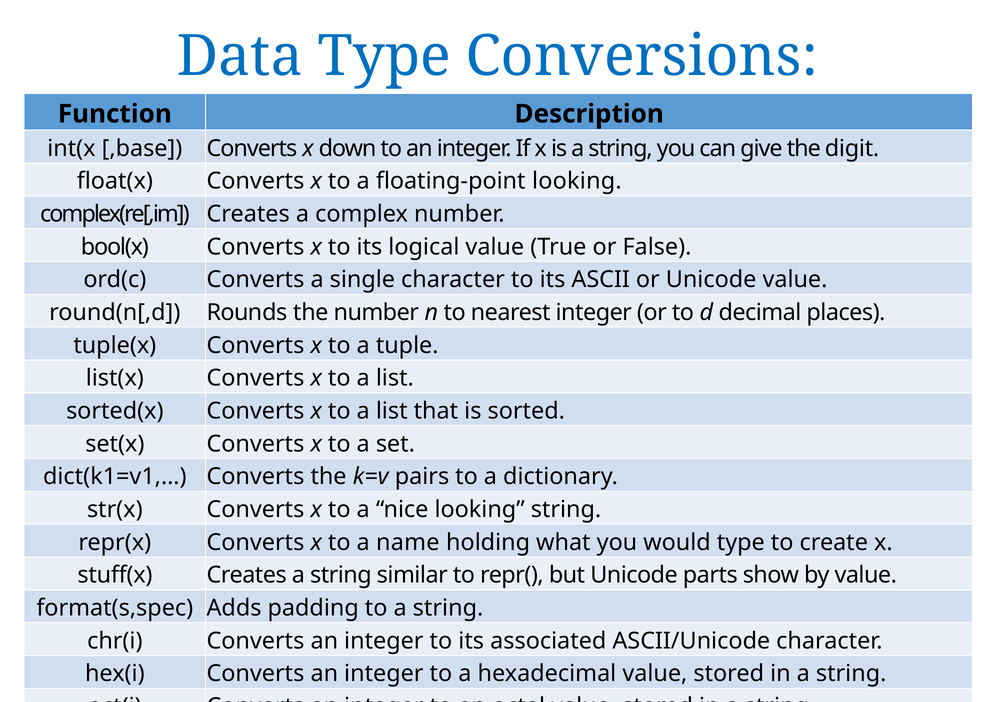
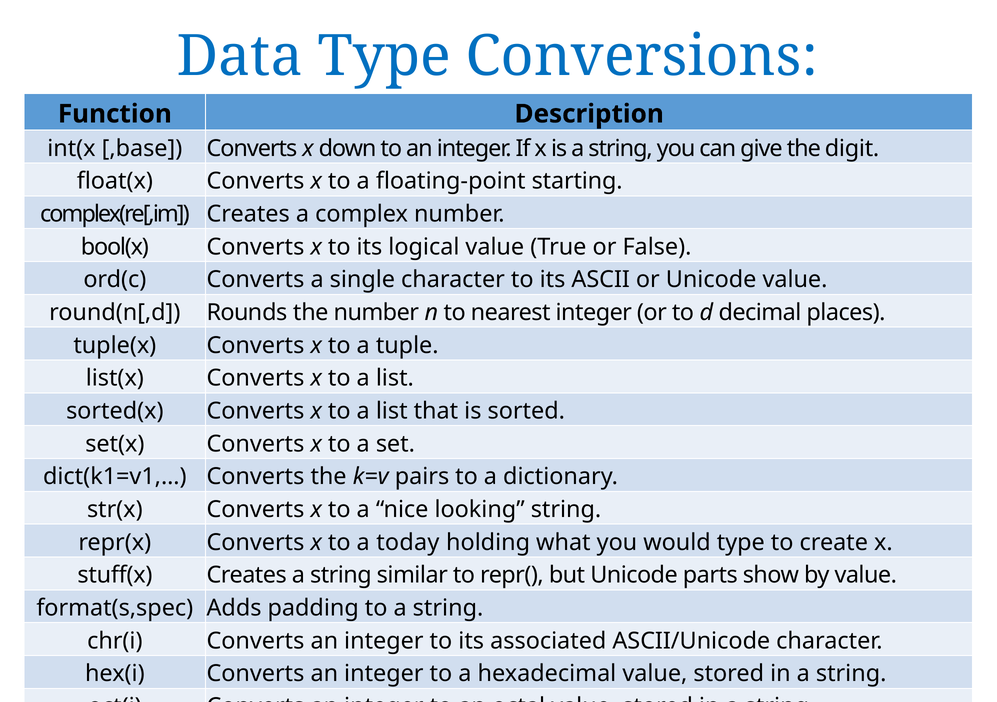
floating-point looking: looking -> starting
name: name -> today
